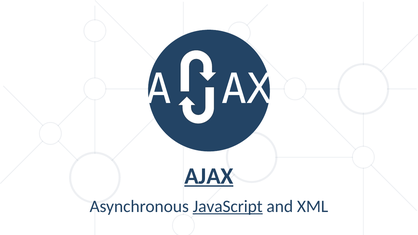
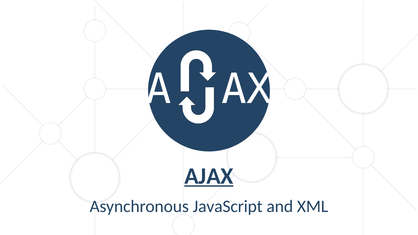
JavaScript underline: present -> none
